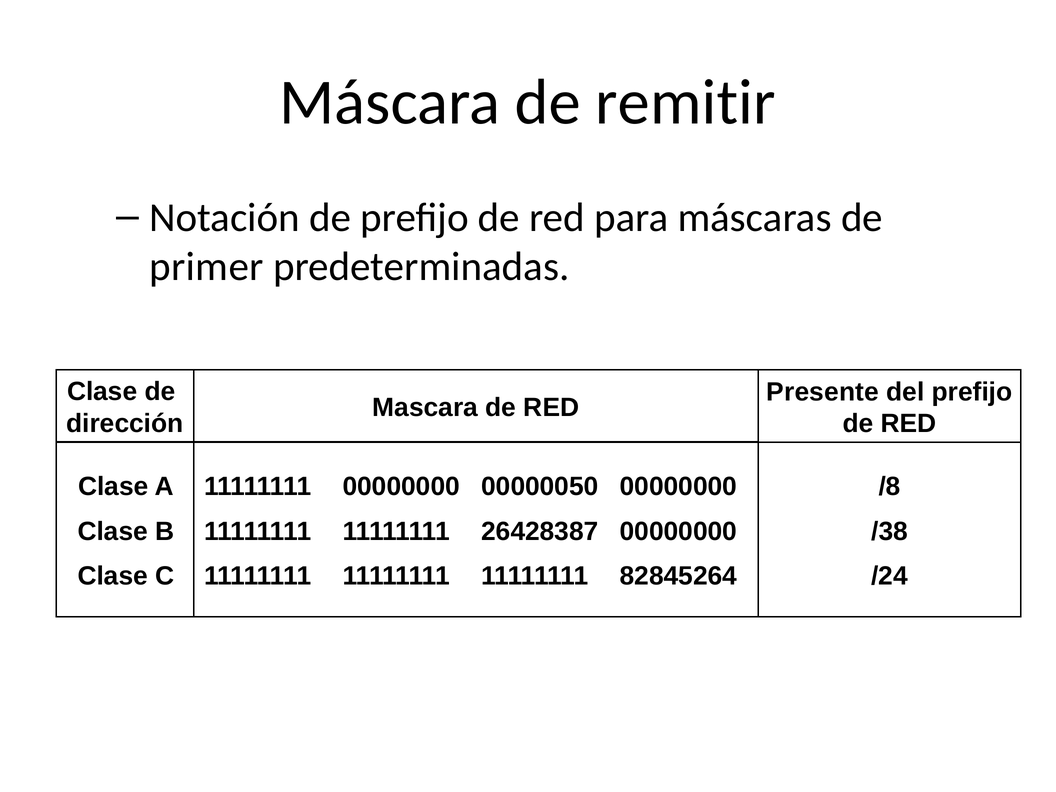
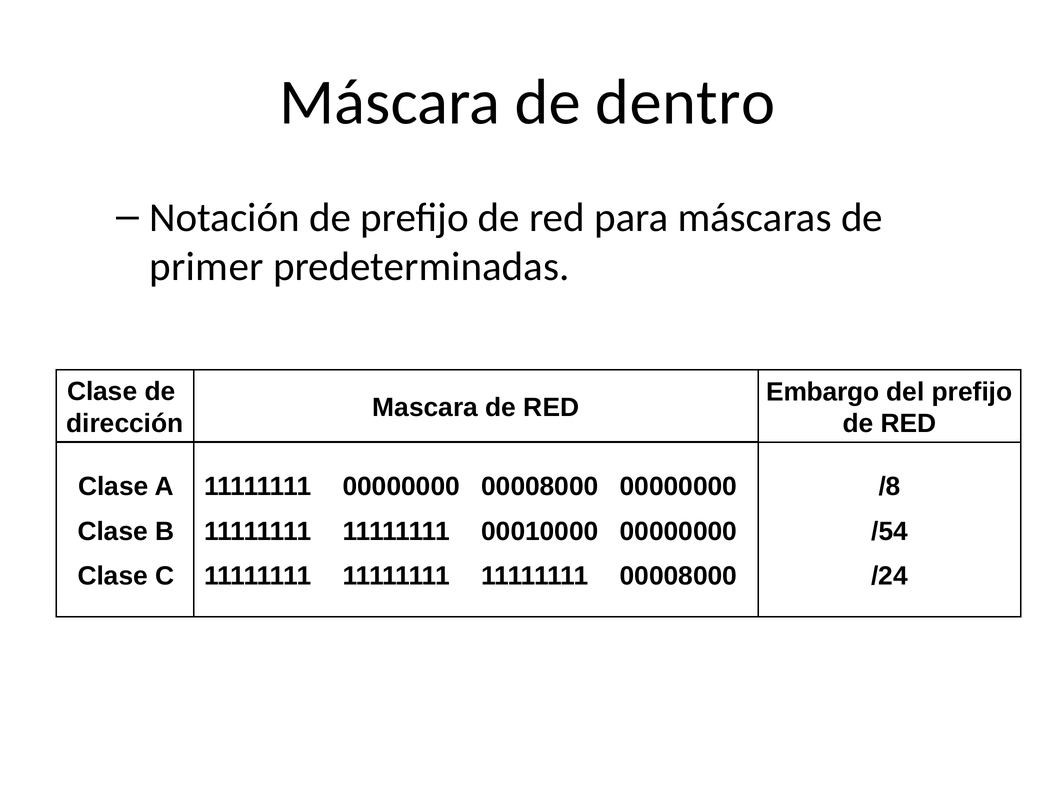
remitir: remitir -> dentro
Presente: Presente -> Embargo
00000000 00000050: 00000050 -> 00008000
26428387: 26428387 -> 00010000
/38: /38 -> /54
11111111 82845264: 82845264 -> 00008000
